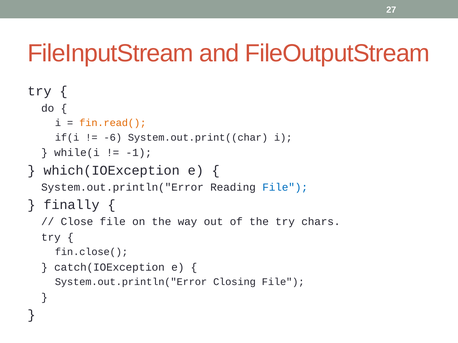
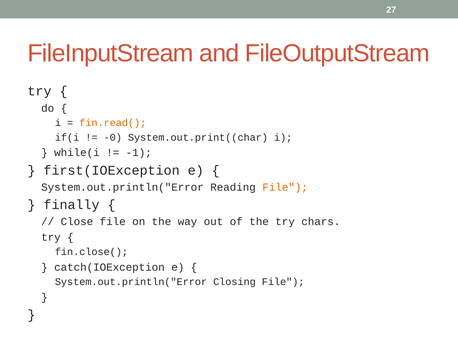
-6: -6 -> -0
which(IOException: which(IOException -> first(IOException
File at (285, 187) colour: blue -> orange
